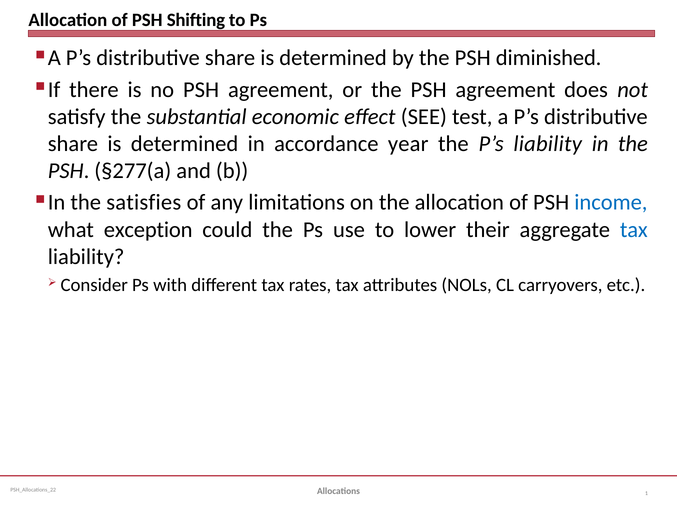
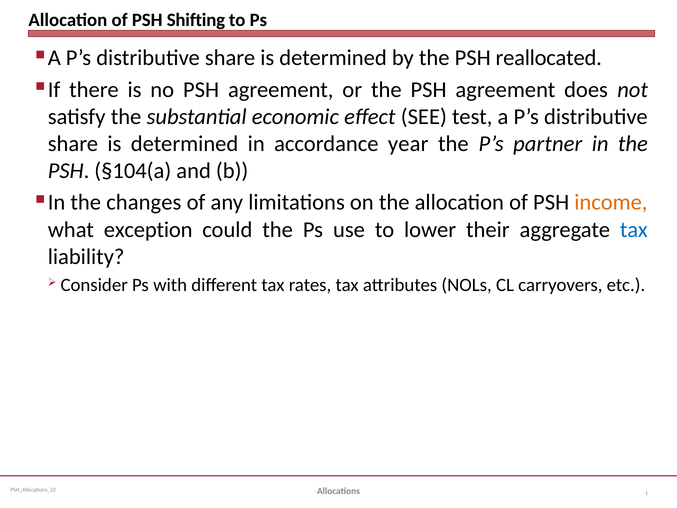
diminished: diminished -> reallocated
P’s liability: liability -> partner
§277(a: §277(a -> §104(a
satisfies: satisfies -> changes
income colour: blue -> orange
